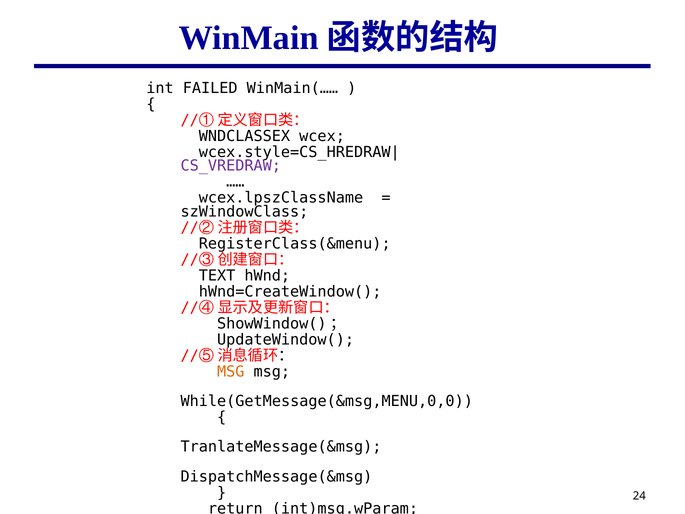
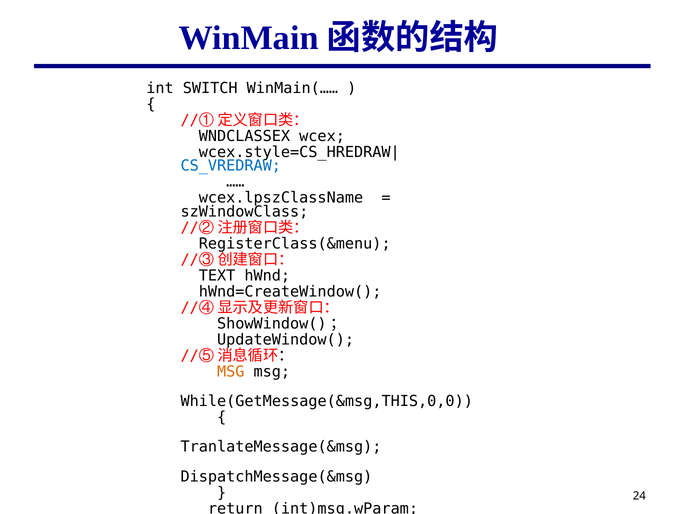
FAILED: FAILED -> SWITCH
CS_VREDRAW colour: purple -> blue
While(GetMessage(&msg,MENU,0,0: While(GetMessage(&msg,MENU,0,0 -> While(GetMessage(&msg,THIS,0,0
